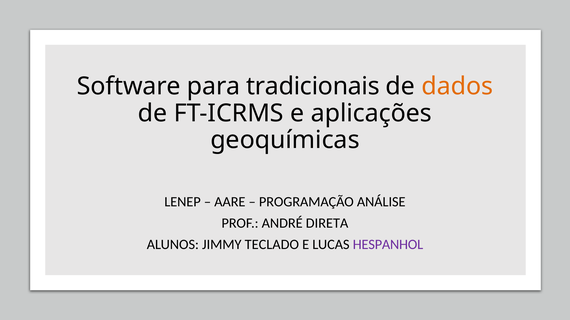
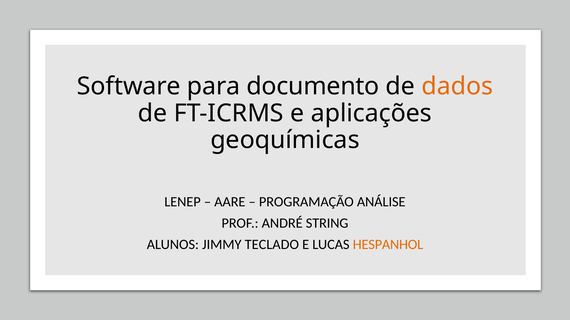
tradicionais: tradicionais -> documento
DIRETA: DIRETA -> STRING
HESPANHOL colour: purple -> orange
